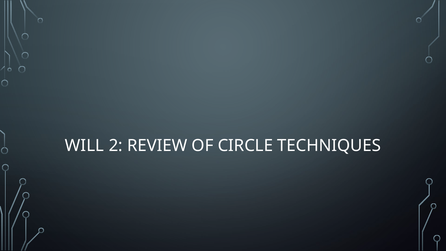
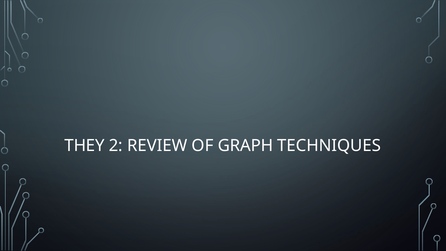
WILL: WILL -> THEY
CIRCLE: CIRCLE -> GRAPH
